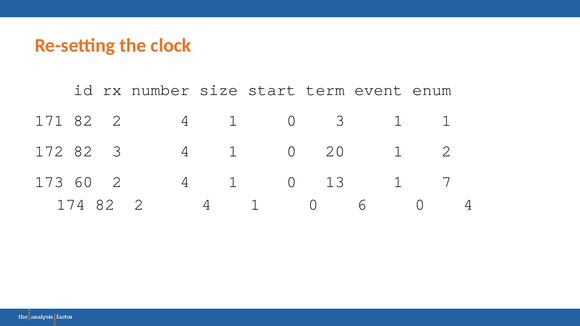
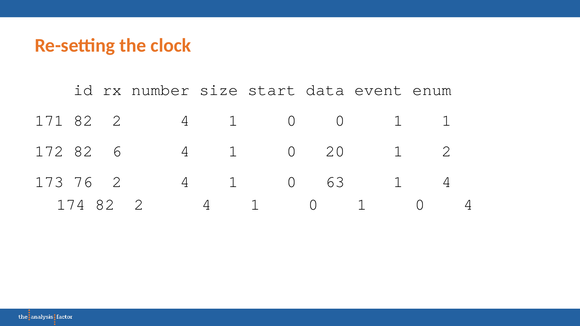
term: term -> data
0 3: 3 -> 0
82 3: 3 -> 6
60: 60 -> 76
13: 13 -> 63
1 7: 7 -> 4
1 0 6: 6 -> 1
